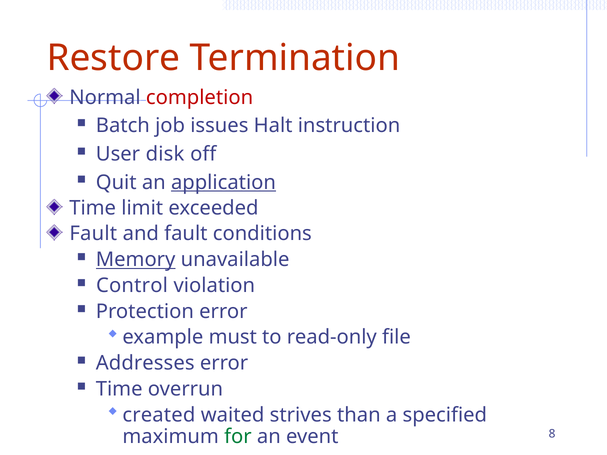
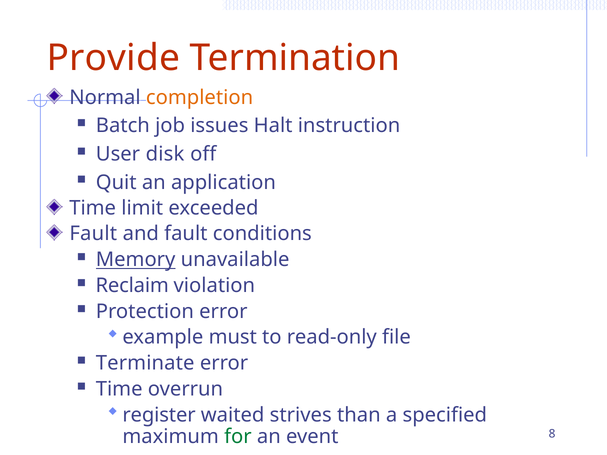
Restore: Restore -> Provide
completion colour: red -> orange
application underline: present -> none
Control: Control -> Reclaim
Addresses: Addresses -> Terminate
created: created -> register
